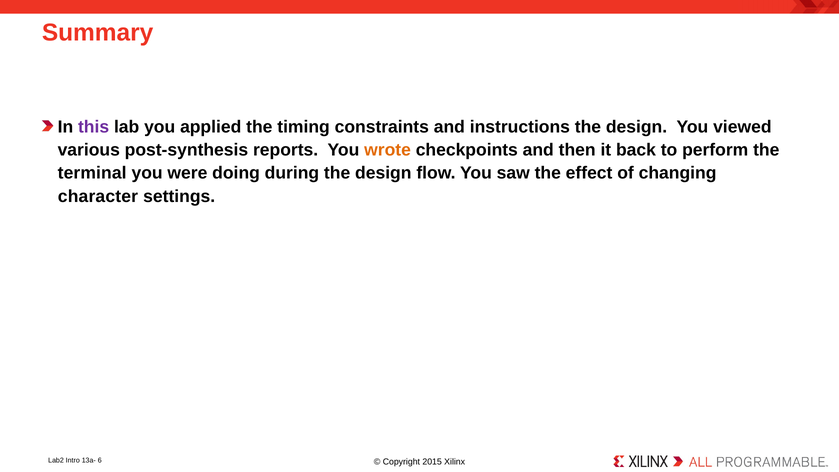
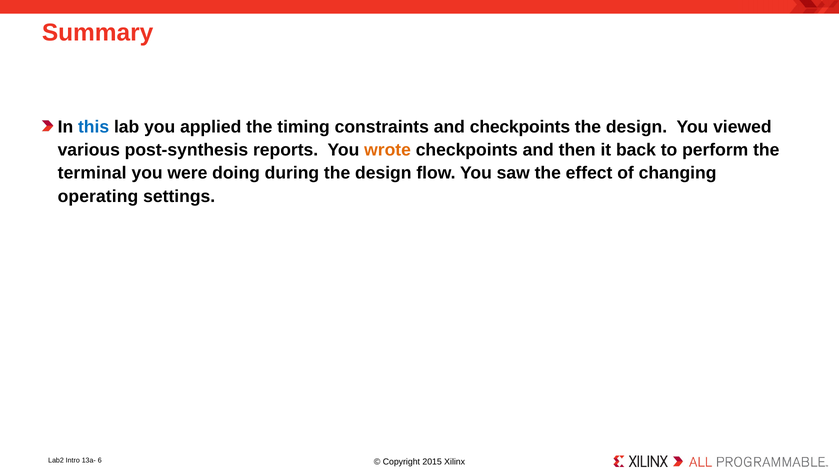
this colour: purple -> blue
and instructions: instructions -> checkpoints
character: character -> operating
